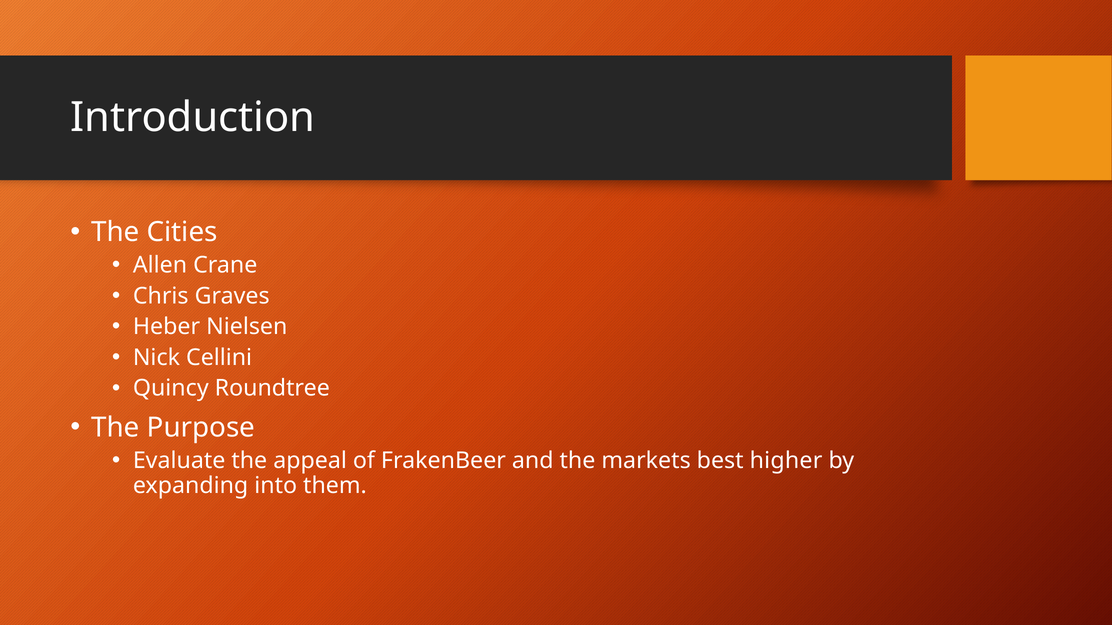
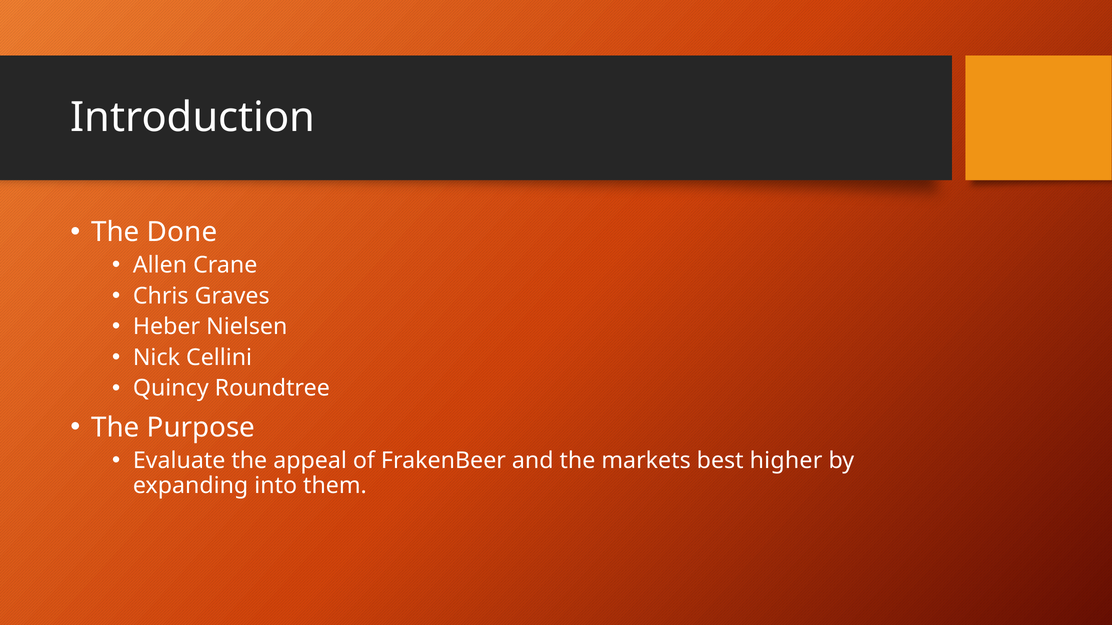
Cities: Cities -> Done
